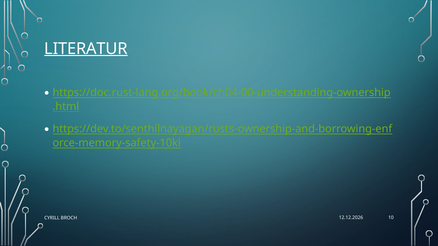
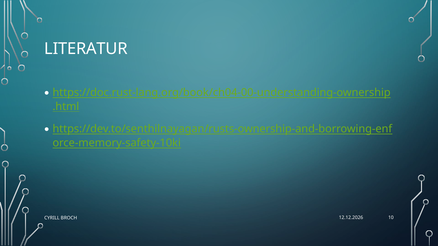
LITERATUR underline: present -> none
